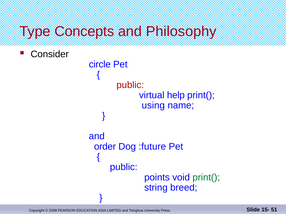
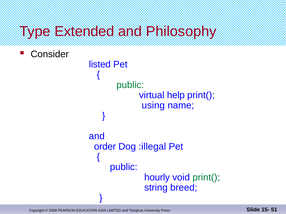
Concepts: Concepts -> Extended
circle: circle -> listed
public at (130, 85) colour: red -> green
:future: :future -> :illegal
points: points -> hourly
